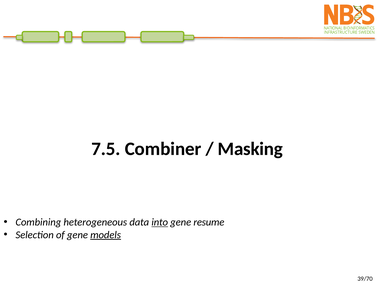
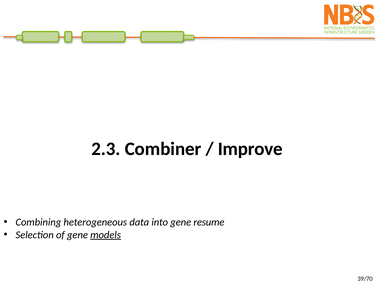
7.5: 7.5 -> 2.3
Masking: Masking -> Improve
into underline: present -> none
